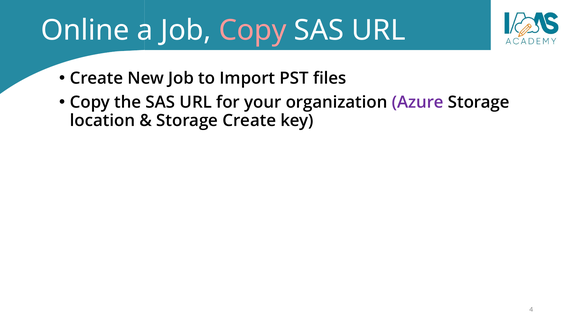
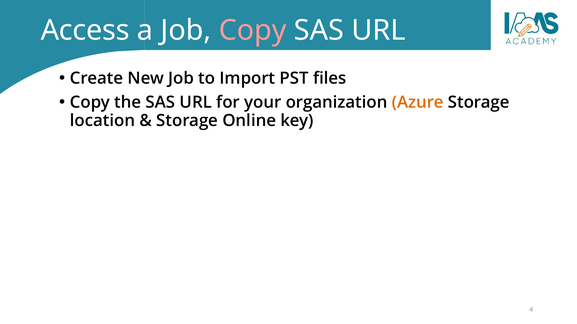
Online: Online -> Access
Azure colour: purple -> orange
Storage Create: Create -> Online
